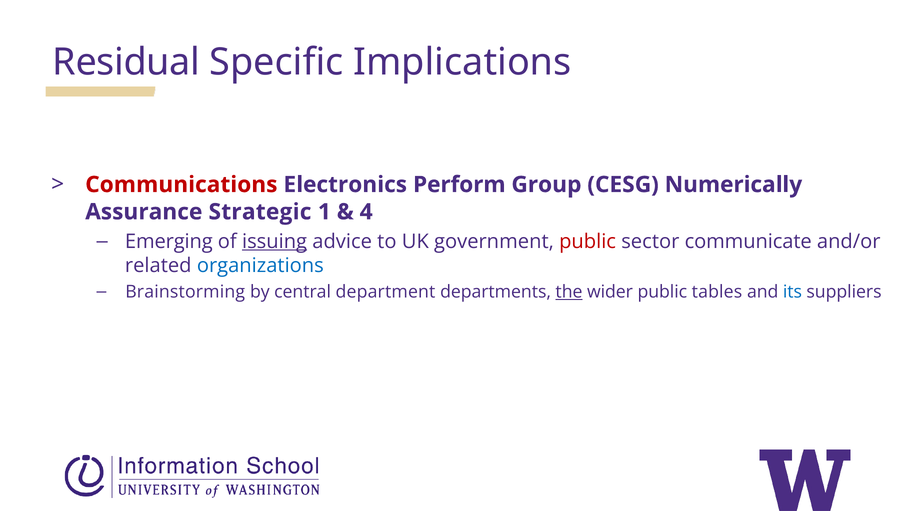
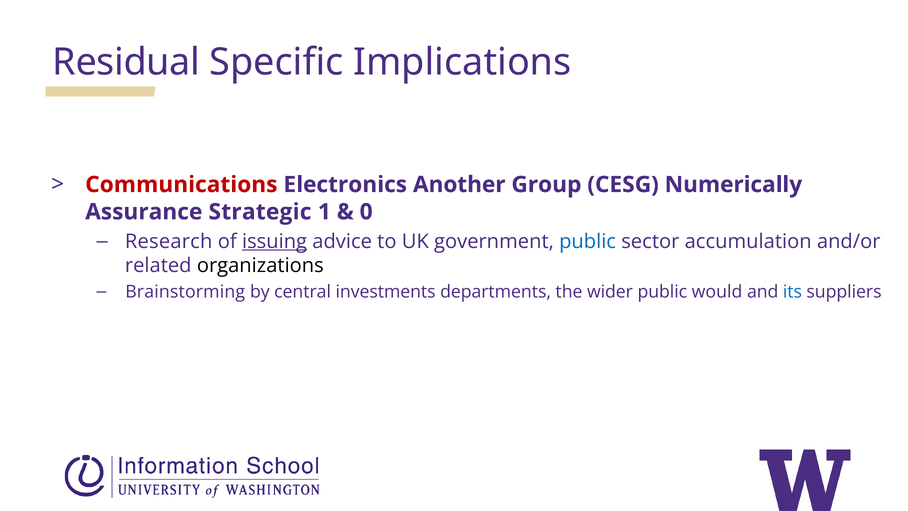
Perform: Perform -> Another
4: 4 -> 0
Emerging: Emerging -> Research
public at (588, 241) colour: red -> blue
communicate: communicate -> accumulation
organizations colour: blue -> black
department: department -> investments
the underline: present -> none
tables: tables -> would
